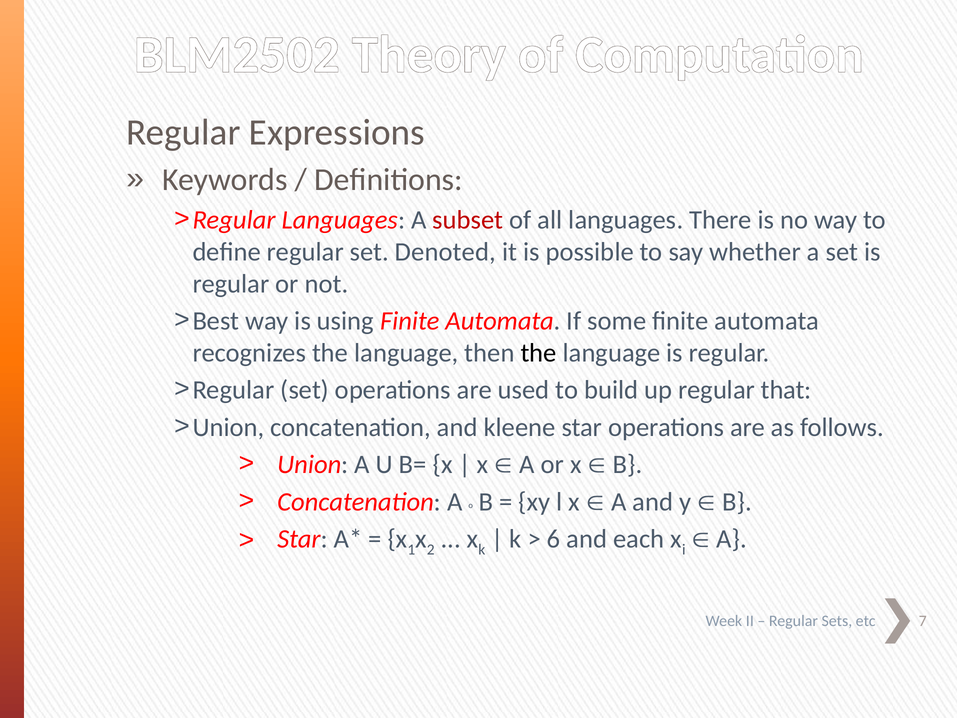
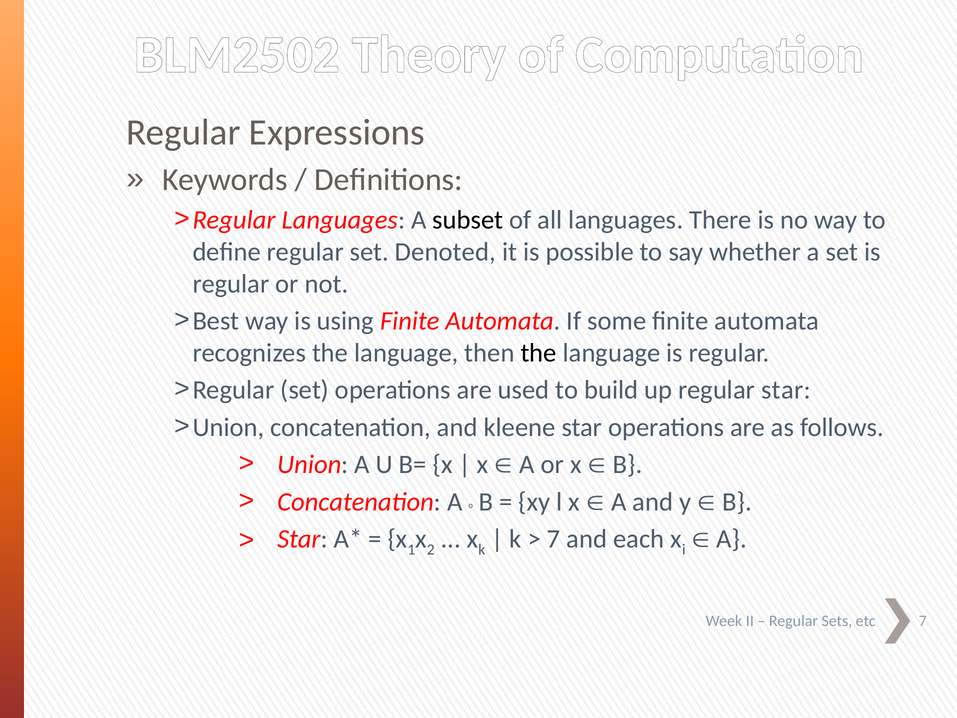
subset colour: red -> black
regular that: that -> star
6 at (554, 539): 6 -> 7
